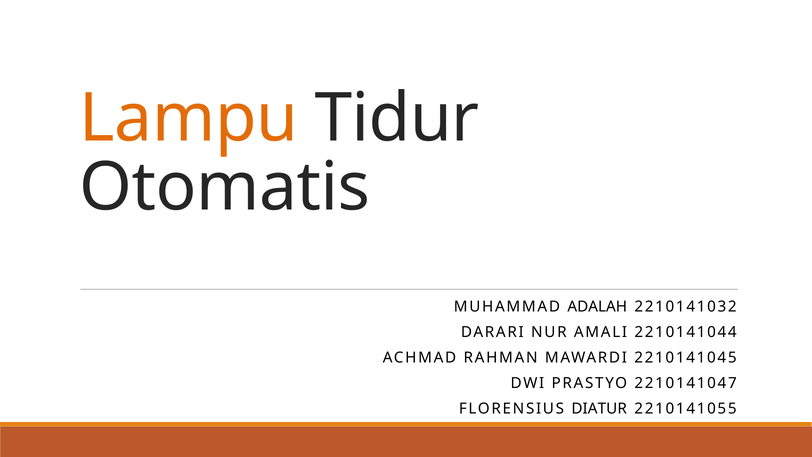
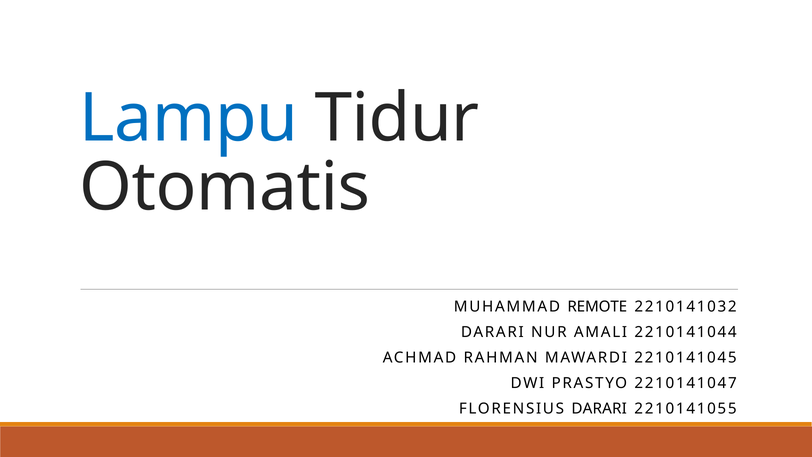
Lampu colour: orange -> blue
ADALAH: ADALAH -> REMOTE
FLORENSIUS DIATUR: DIATUR -> DARARI
